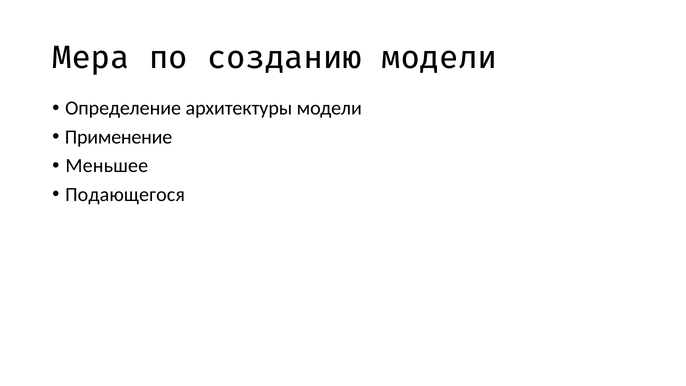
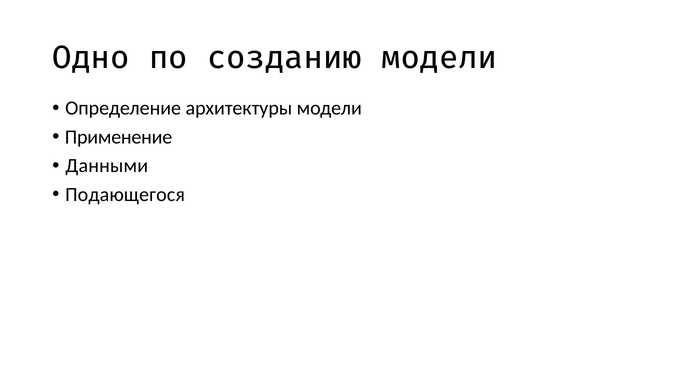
Мера: Мера -> Одно
Меньшее: Меньшее -> Данными
